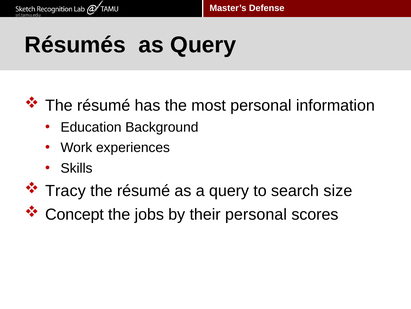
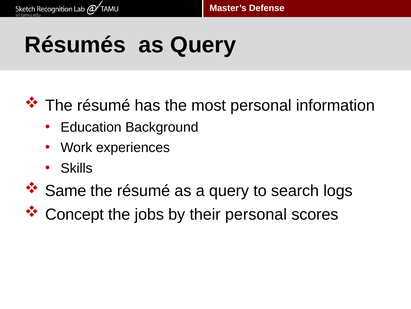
Tracy: Tracy -> Same
size: size -> logs
